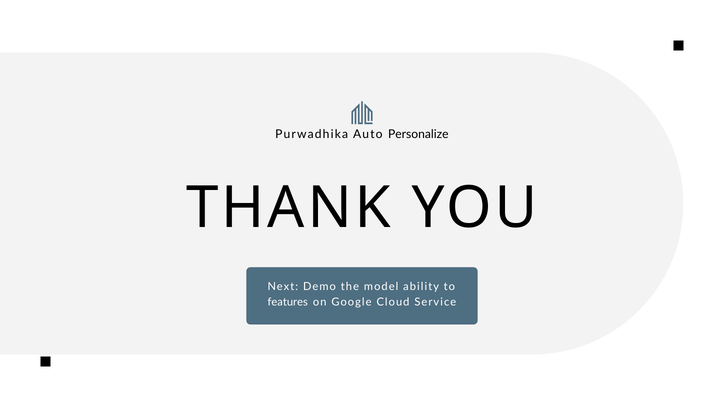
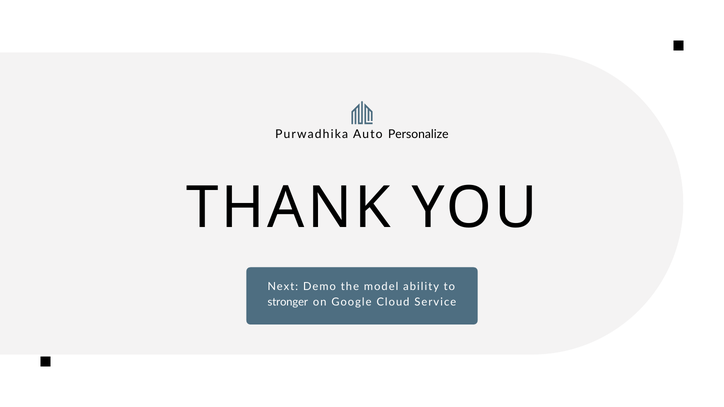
features: features -> stronger
